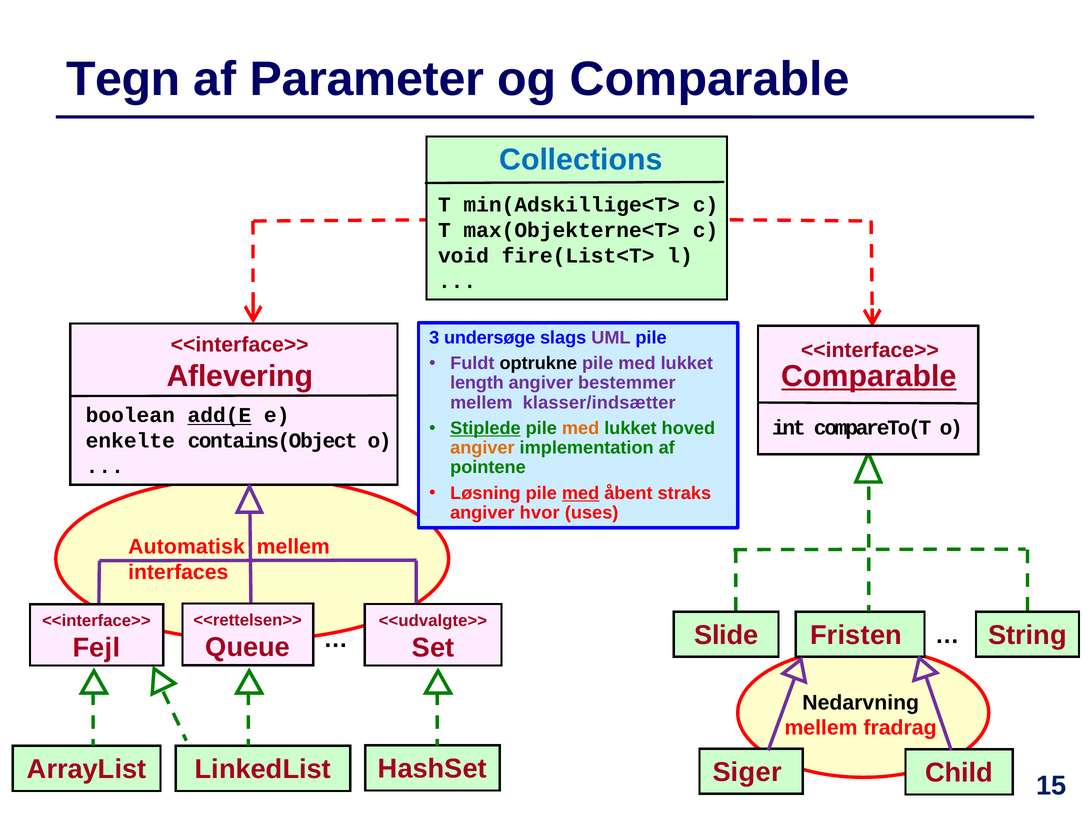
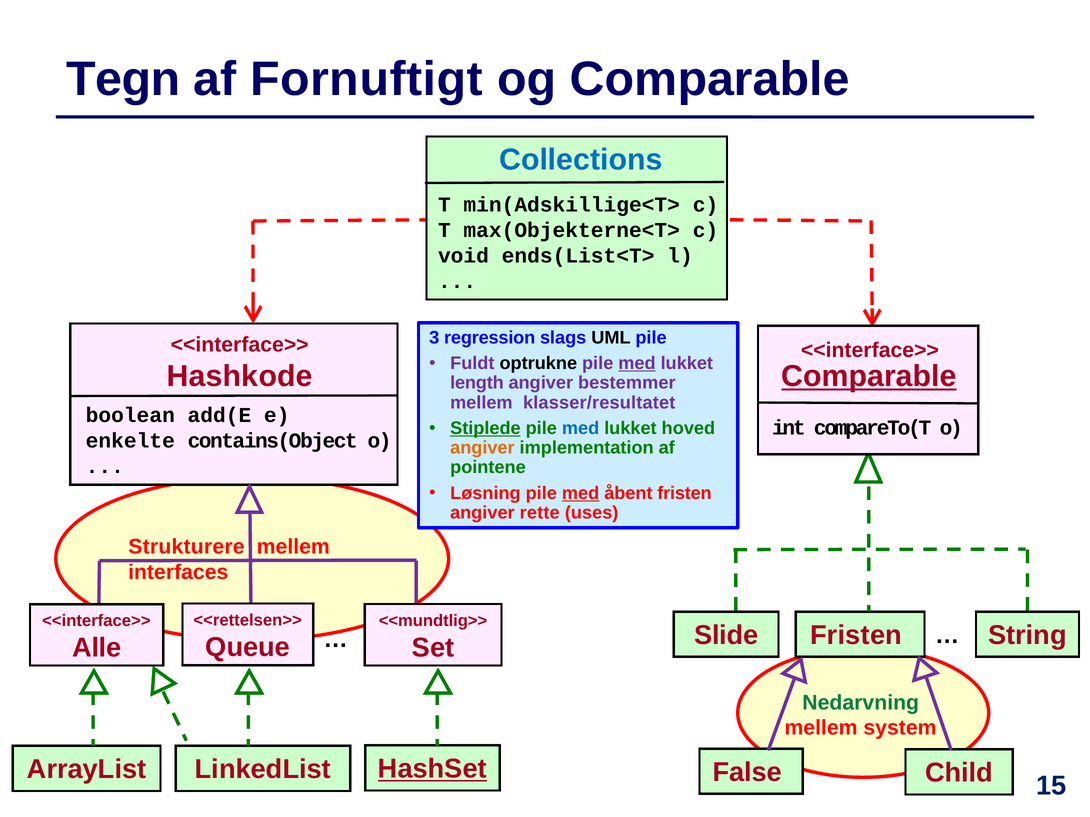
Parameter: Parameter -> Fornuftigt
fire(List<T>: fire(List<T> -> ends(List<T>
undersøge: undersøge -> regression
UML colour: purple -> black
med at (637, 364) underline: none -> present
Aflevering: Aflevering -> Hashkode
klasser/indsætter: klasser/indsætter -> klasser/resultatet
add(E underline: present -> none
med at (581, 429) colour: orange -> blue
åbent straks: straks -> fristen
hvor: hvor -> rette
Automatisk: Automatisk -> Strukturere
<<udvalgte>>: <<udvalgte>> -> <<mundtlig>>
Fejl: Fejl -> Alle
Nedarvning colour: black -> green
fradrag: fradrag -> system
HashSet underline: none -> present
Siger: Siger -> False
